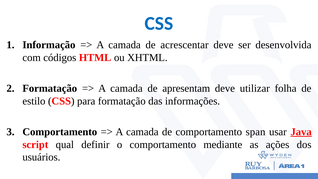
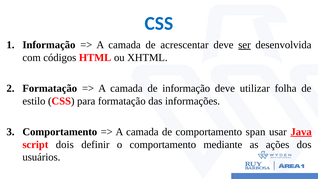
ser underline: none -> present
de apresentam: apresentam -> informação
qual: qual -> dois
